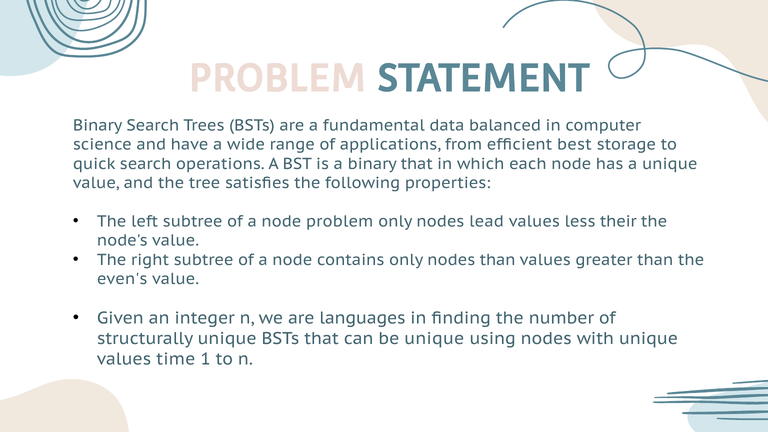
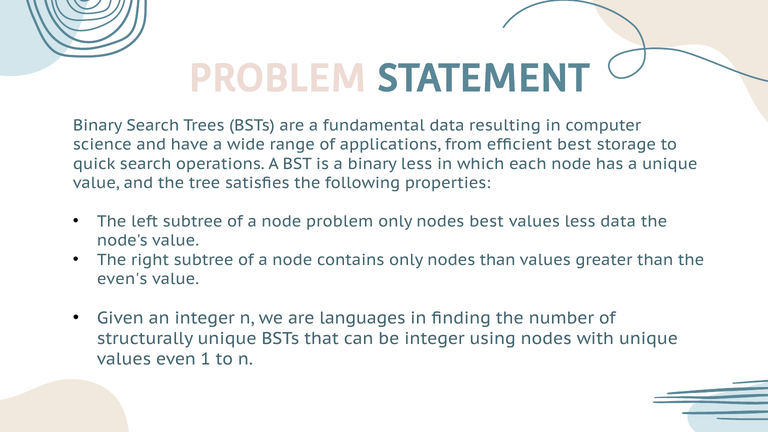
balanced: balanced -> resulting
binary that: that -> less
nodes lead: lead -> best
less their: their -> data
be unique: unique -> integer
time: time -> even
